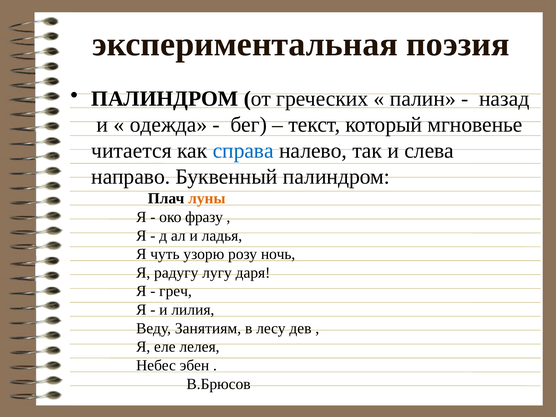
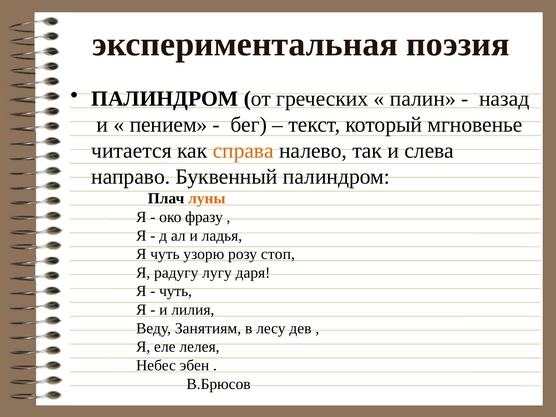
одежда: одежда -> пением
справа colour: blue -> orange
ночь: ночь -> стоп
греч at (176, 291): греч -> чуть
